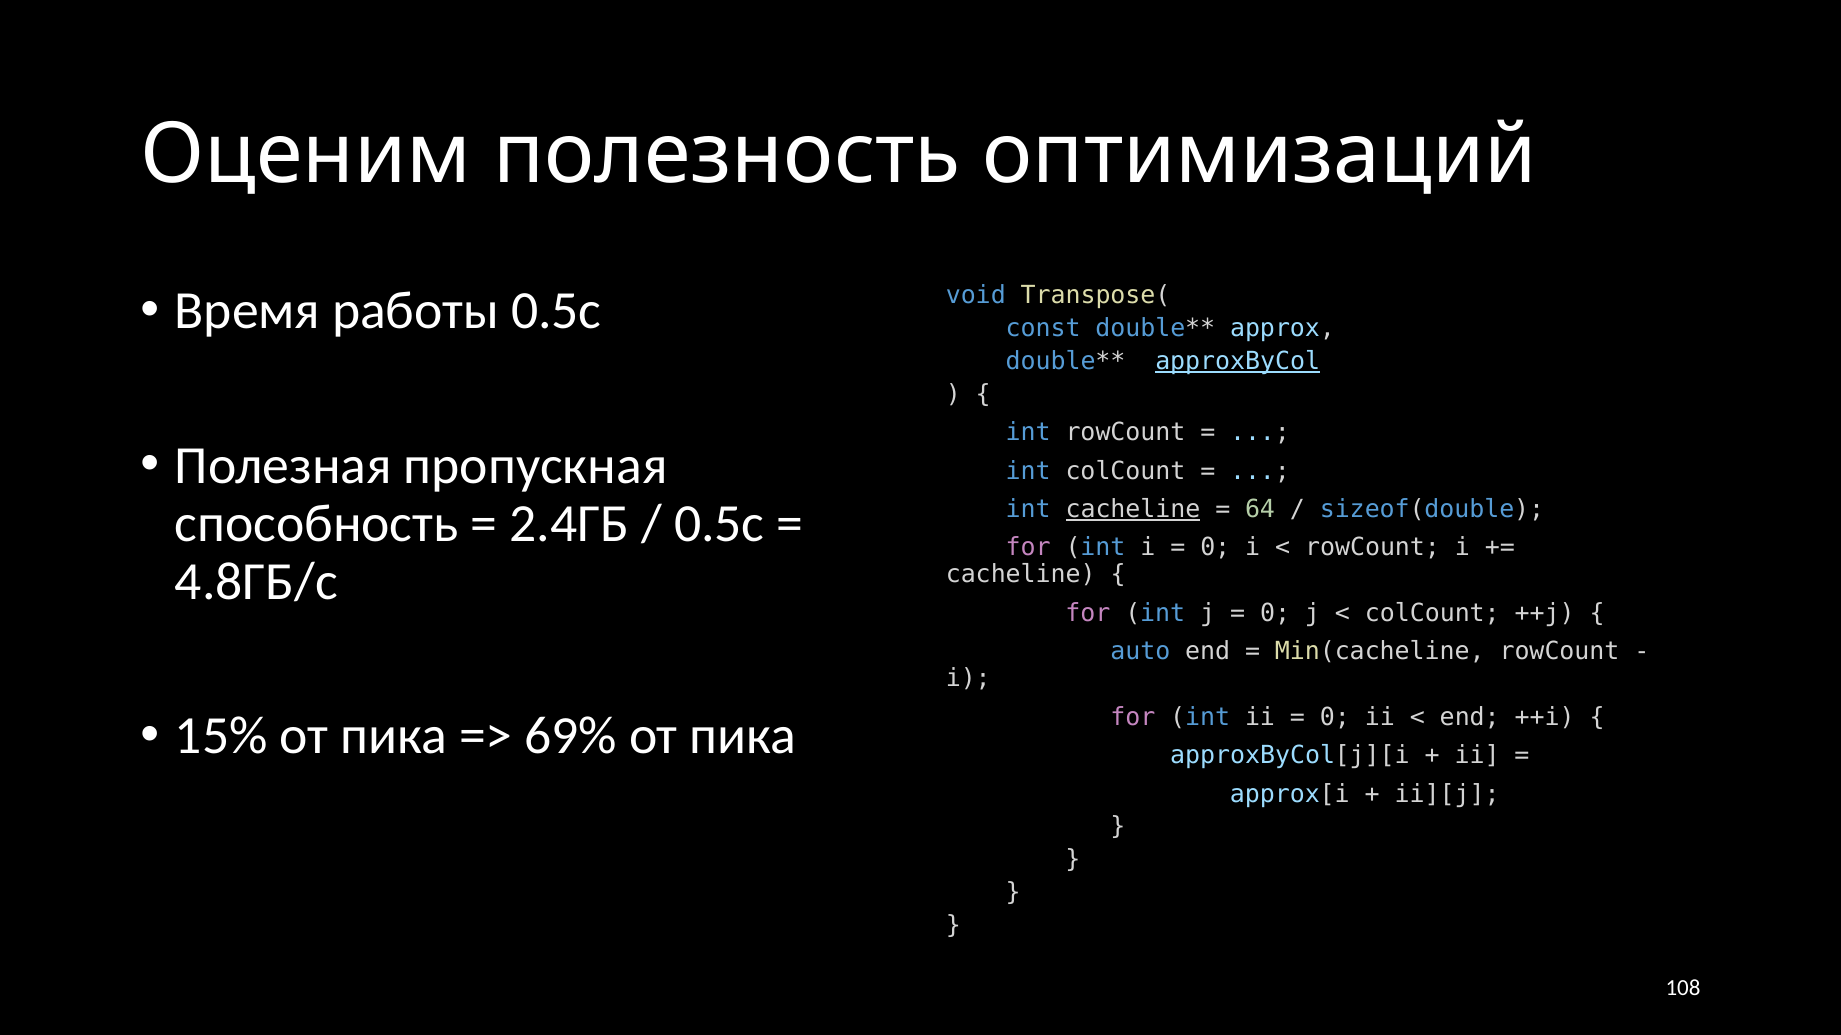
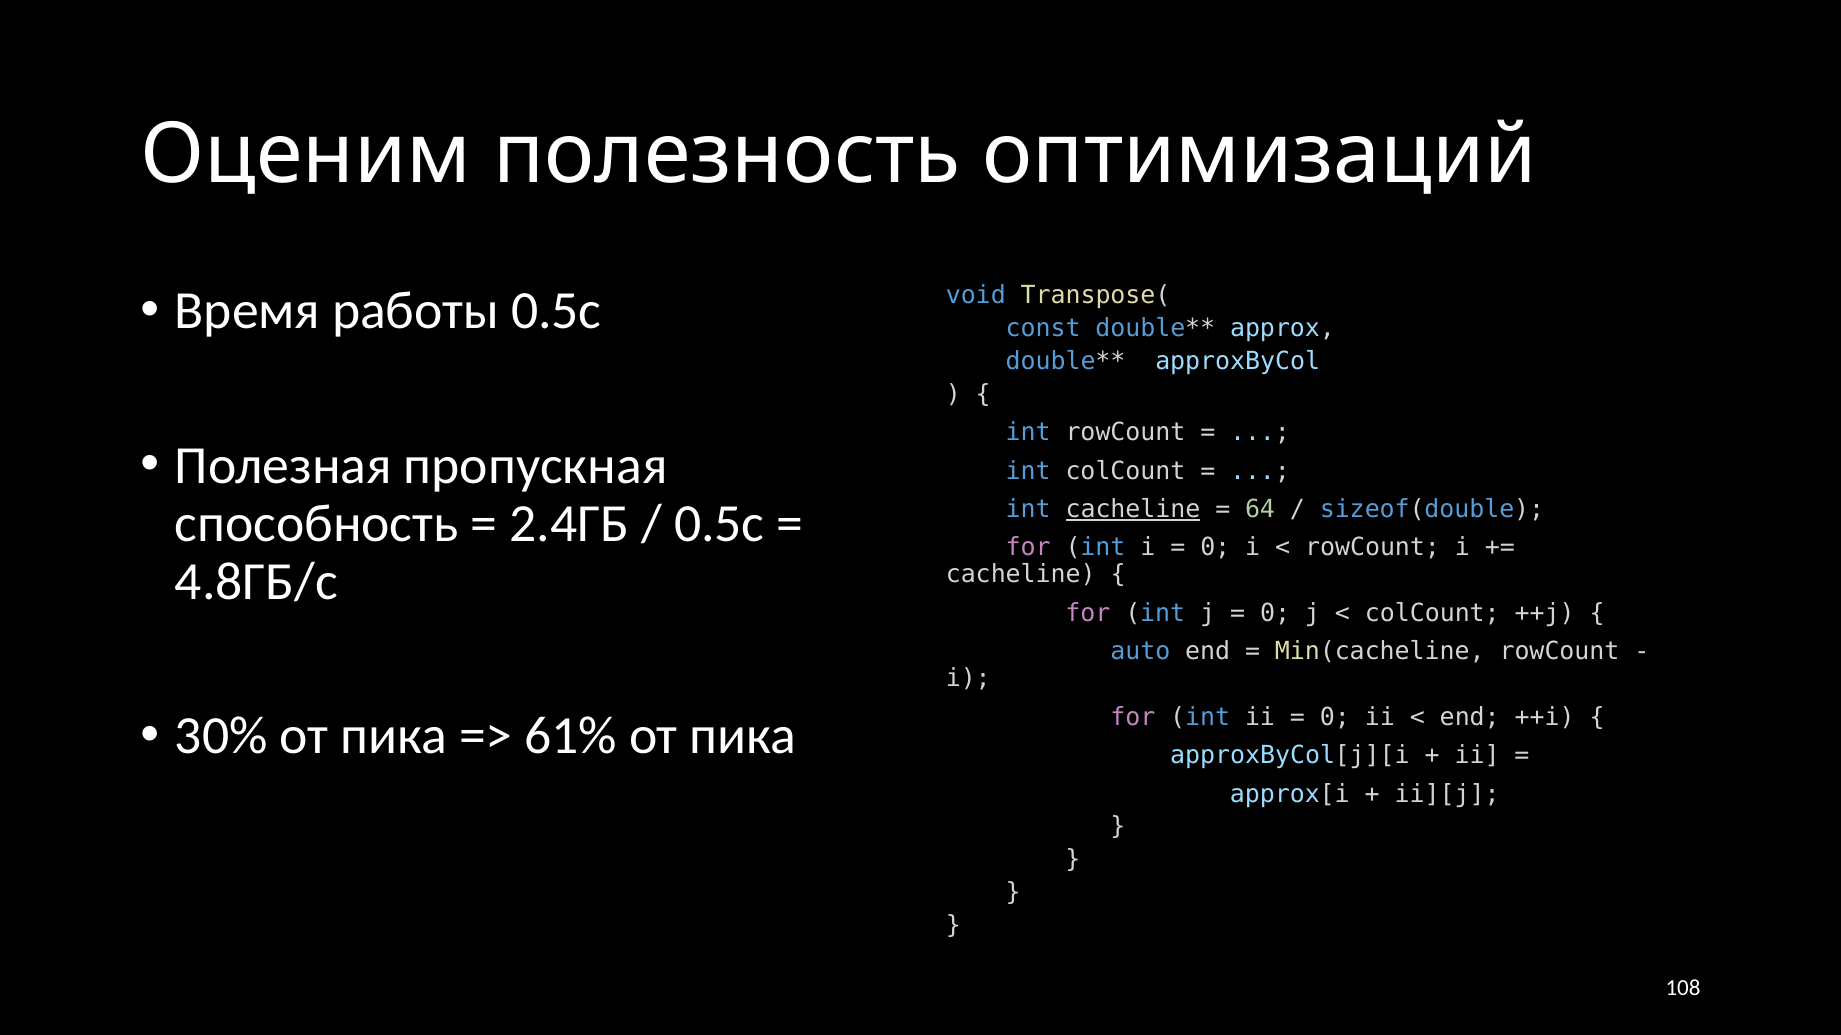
approxByCol underline: present -> none
15%: 15% -> 30%
69%: 69% -> 61%
